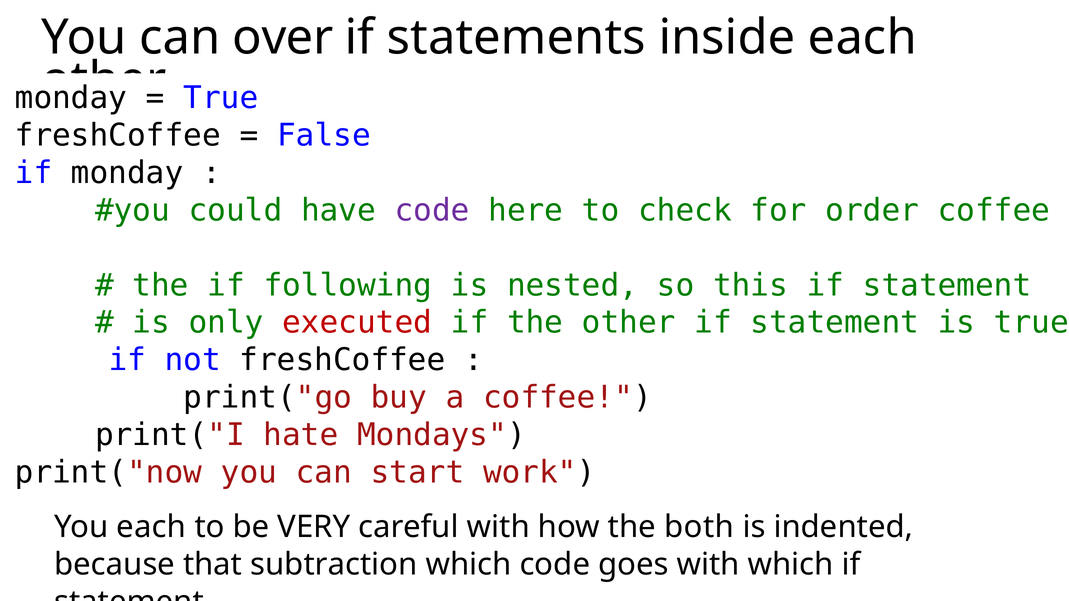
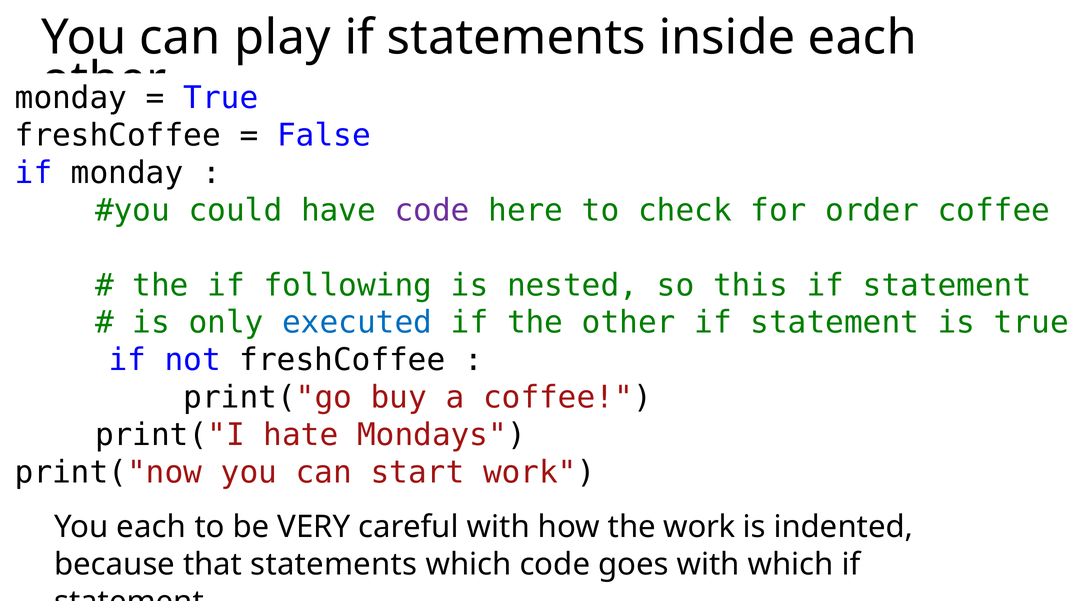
over: over -> play
executed colour: red -> blue
the both: both -> work
that subtraction: subtraction -> statements
